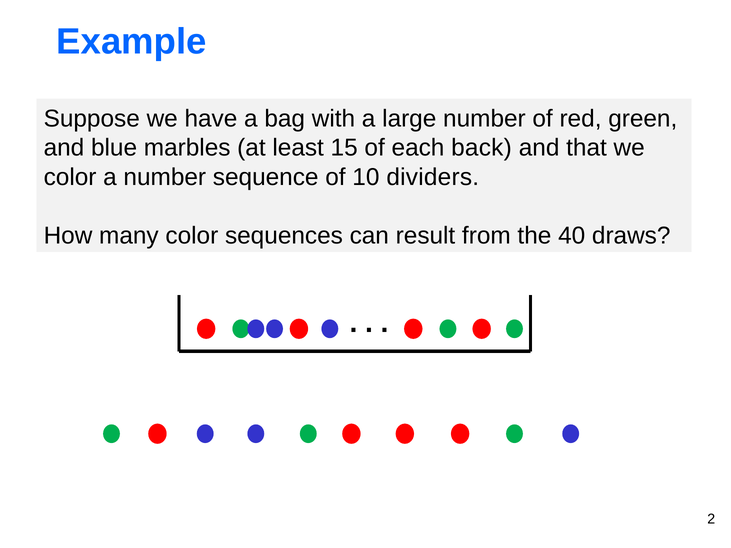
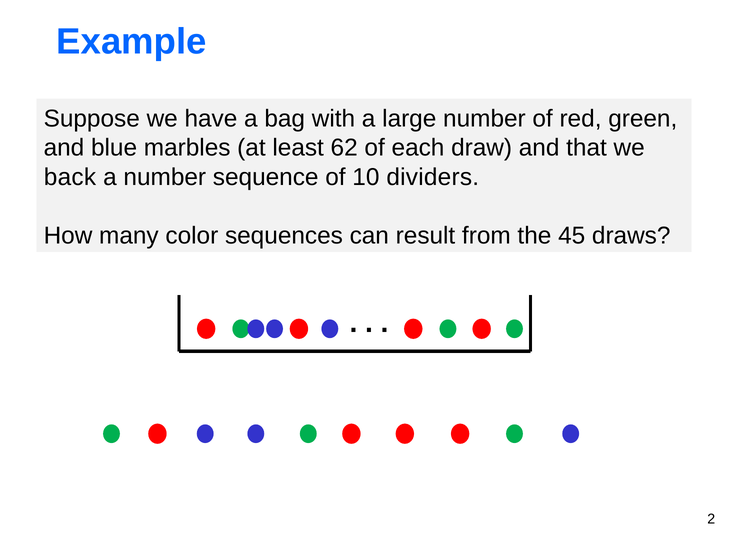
15: 15 -> 62
back: back -> draw
color at (70, 177): color -> back
40: 40 -> 45
